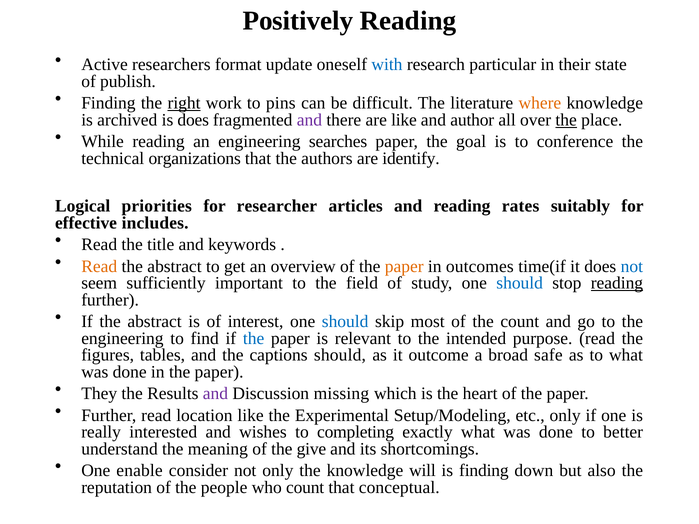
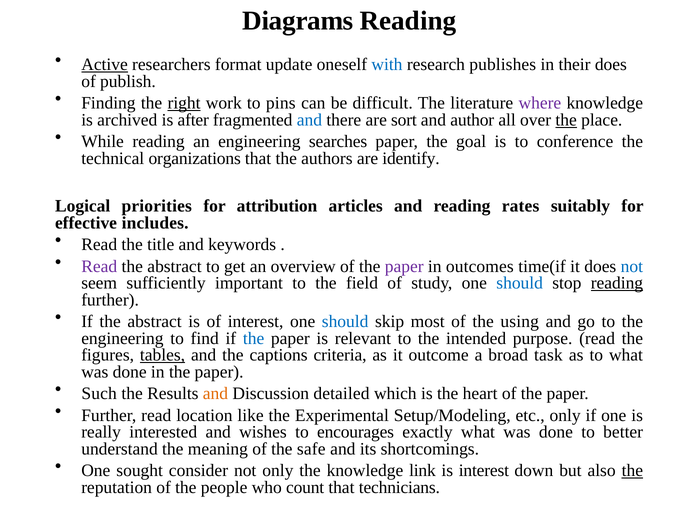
Positively: Positively -> Diagrams
Active underline: none -> present
particular: particular -> publishes
their state: state -> does
where colour: orange -> purple
is does: does -> after
and at (309, 120) colour: purple -> blue
are like: like -> sort
researcher: researcher -> attribution
Read at (99, 266) colour: orange -> purple
paper at (404, 266) colour: orange -> purple
the count: count -> using
tables underline: none -> present
captions should: should -> criteria
safe: safe -> task
They: They -> Such
and at (215, 394) colour: purple -> orange
missing: missing -> detailed
completing: completing -> encourages
give: give -> safe
enable: enable -> sought
will: will -> link
is finding: finding -> interest
the at (632, 471) underline: none -> present
conceptual: conceptual -> technicians
